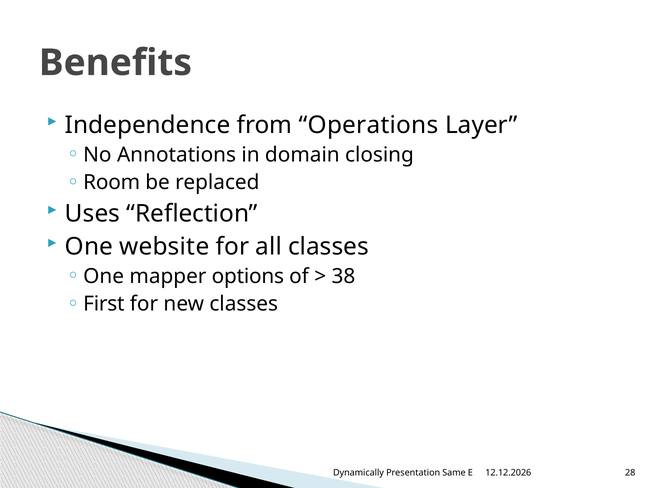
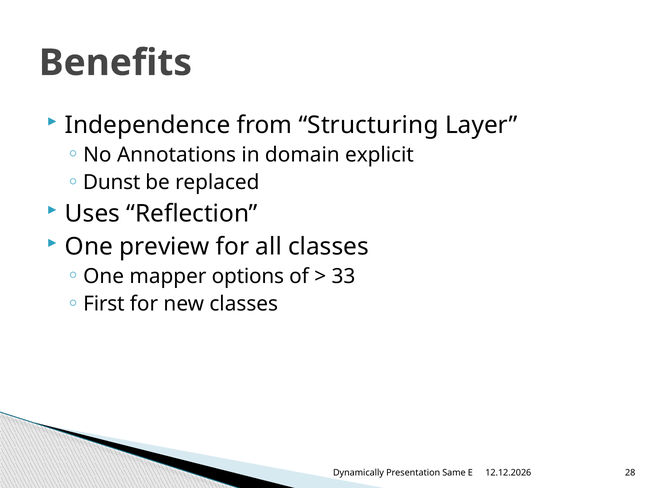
Operations: Operations -> Structuring
closing: closing -> explicit
Room: Room -> Dunst
website: website -> preview
38: 38 -> 33
